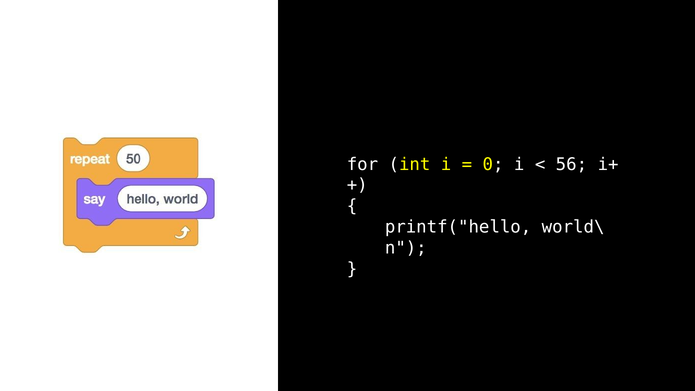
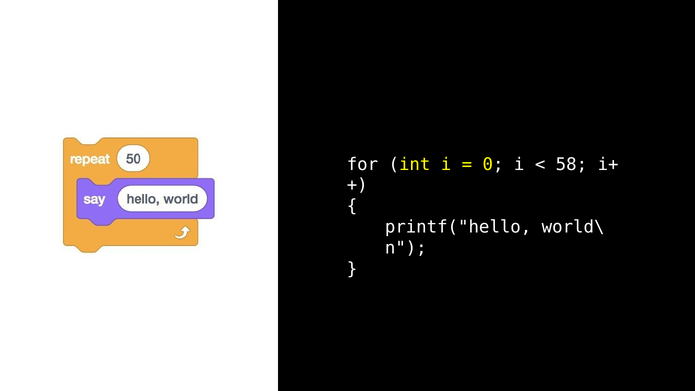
56: 56 -> 58
